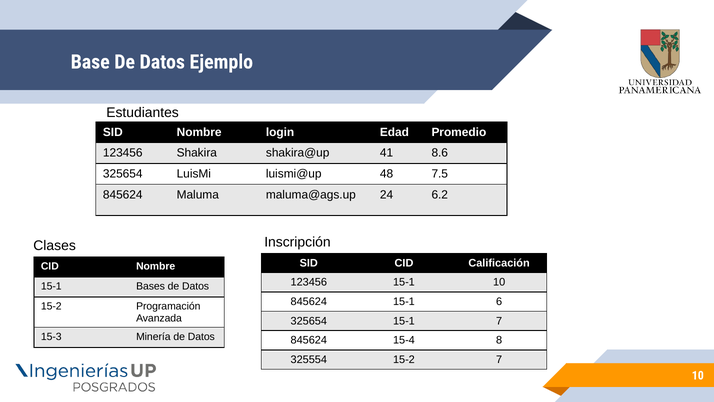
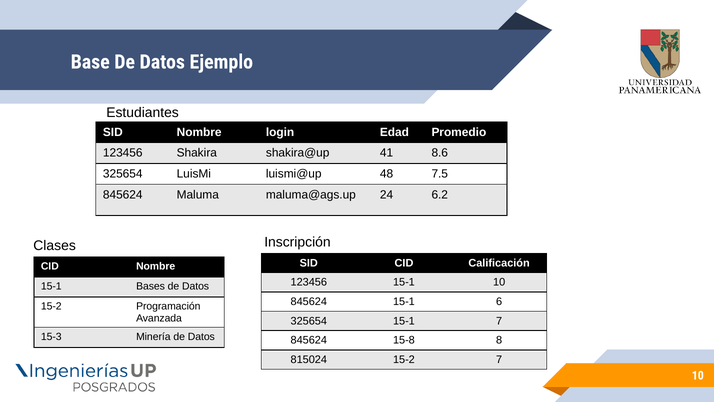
15-4: 15-4 -> 15-8
325554: 325554 -> 815024
